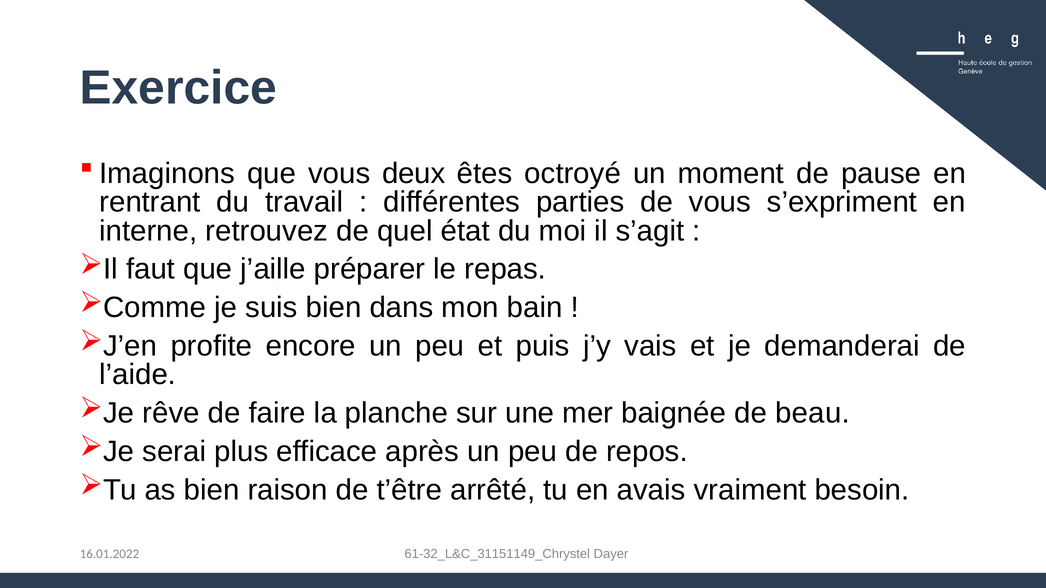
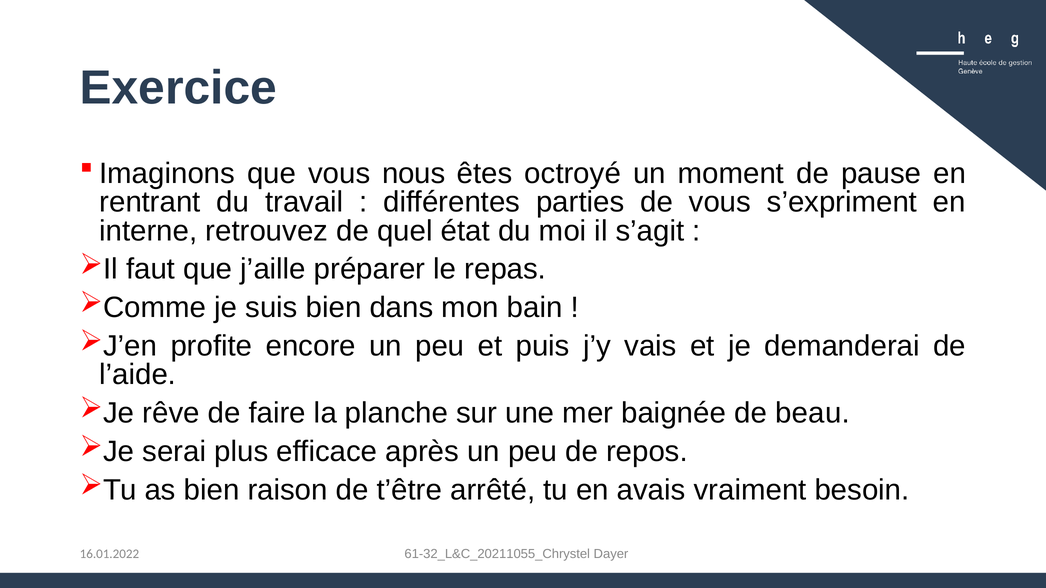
deux: deux -> nous
61-32_L&C_31151149_Chrystel: 61-32_L&C_31151149_Chrystel -> 61-32_L&C_20211055_Chrystel
